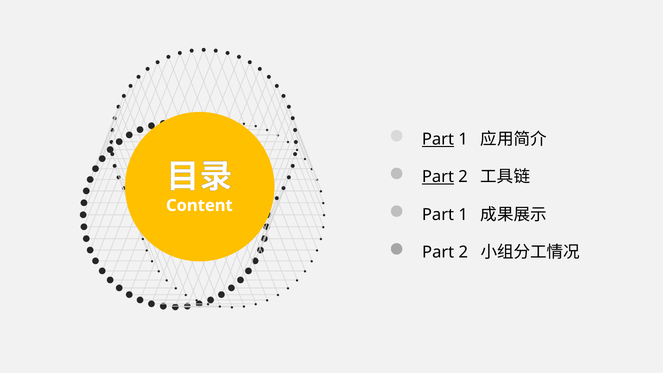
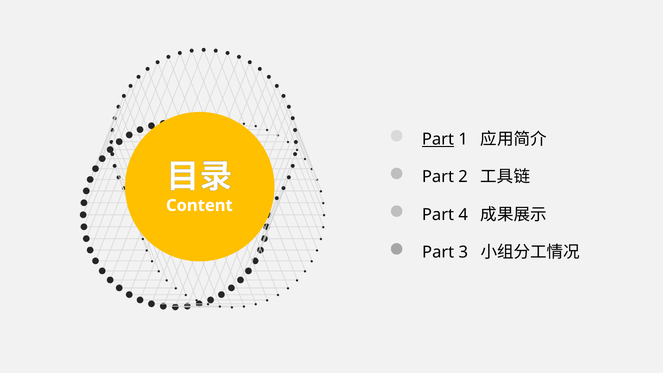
Part at (438, 177) underline: present -> none
1 at (463, 215): 1 -> 4
2 at (463, 252): 2 -> 3
